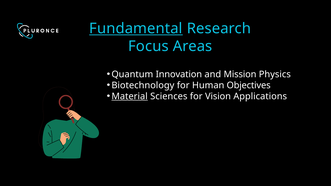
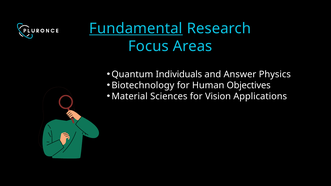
Innovation: Innovation -> Individuals
Mission: Mission -> Answer
Material underline: present -> none
